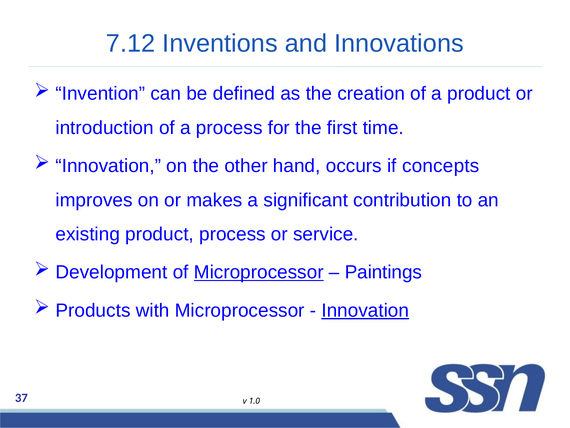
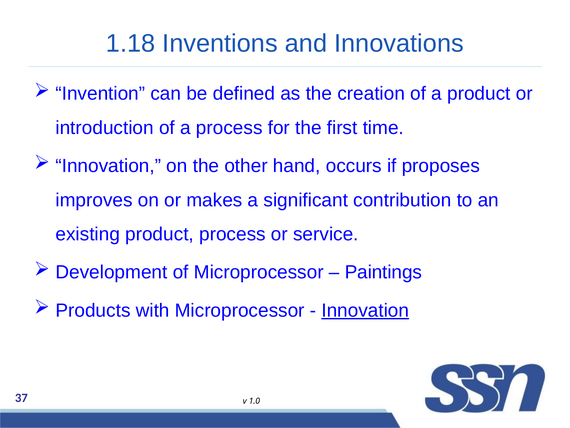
7.12: 7.12 -> 1.18
concepts: concepts -> proposes
Microprocessor at (259, 272) underline: present -> none
